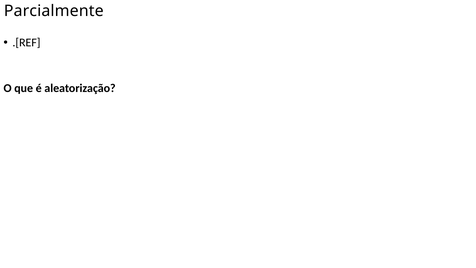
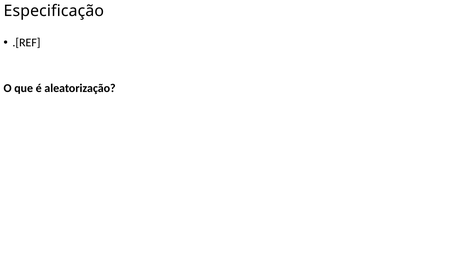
Parcialmente: Parcialmente -> Especificação
